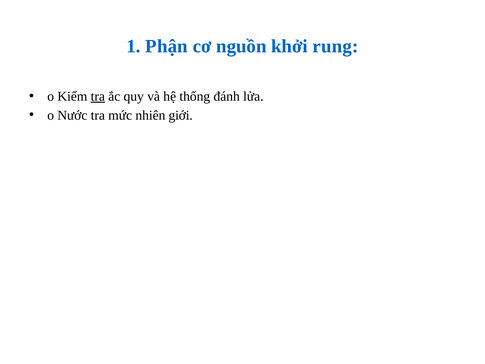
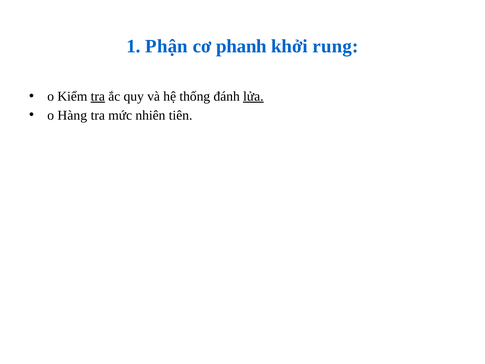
nguồn: nguồn -> phanh
lửa underline: none -> present
Nước: Nước -> Hàng
giới: giới -> tiên
